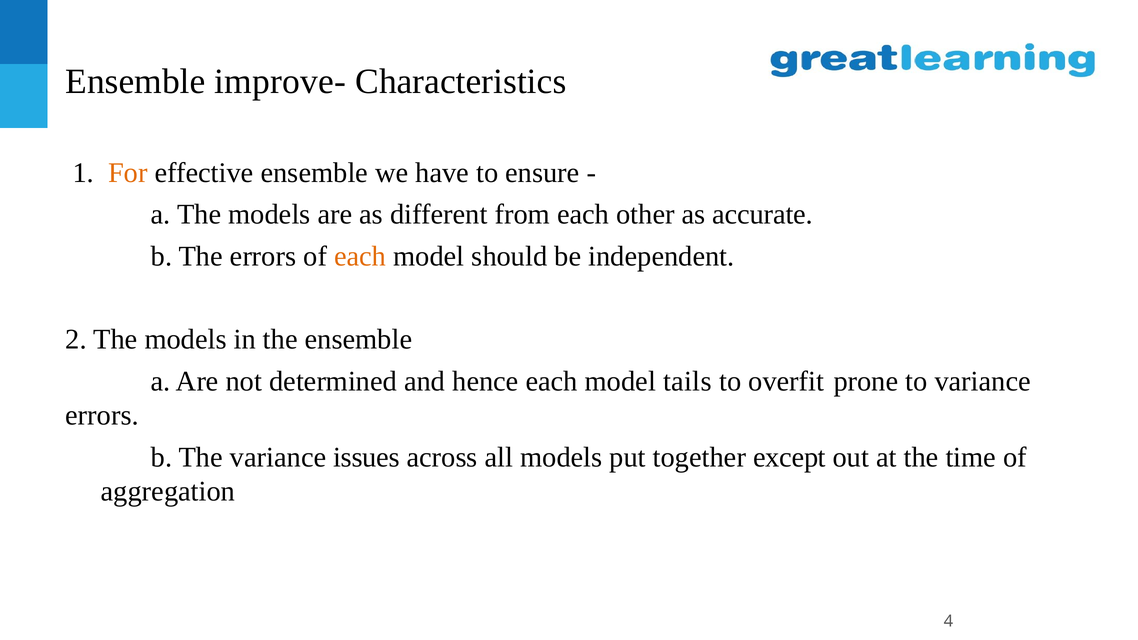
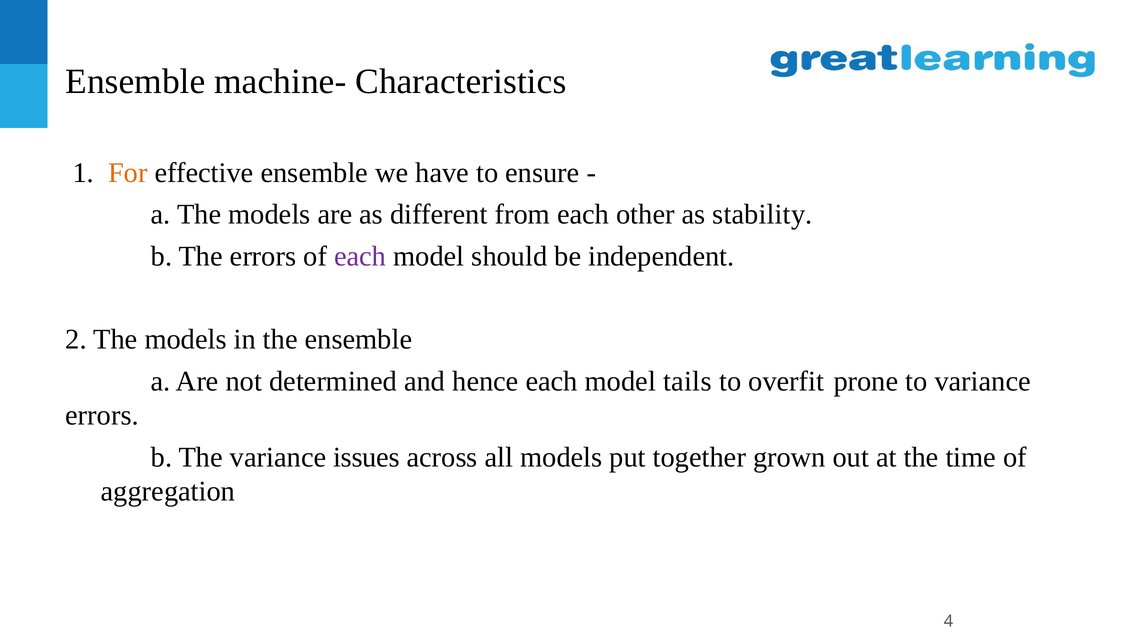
improve-: improve- -> machine-
accurate: accurate -> stability
each at (360, 256) colour: orange -> purple
except: except -> grown
